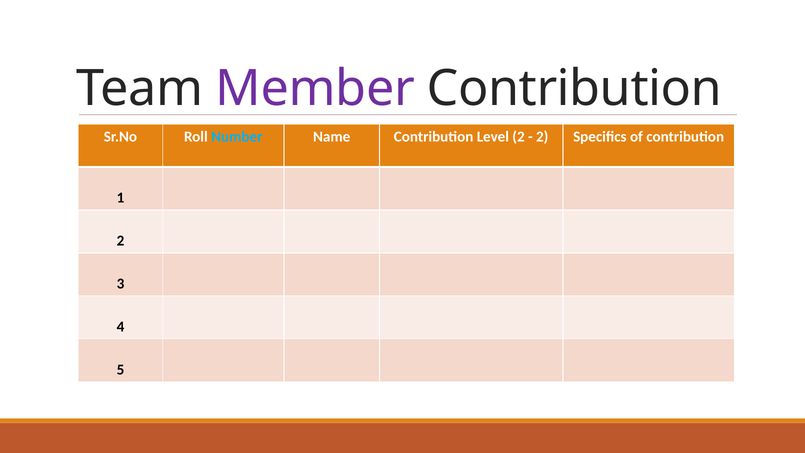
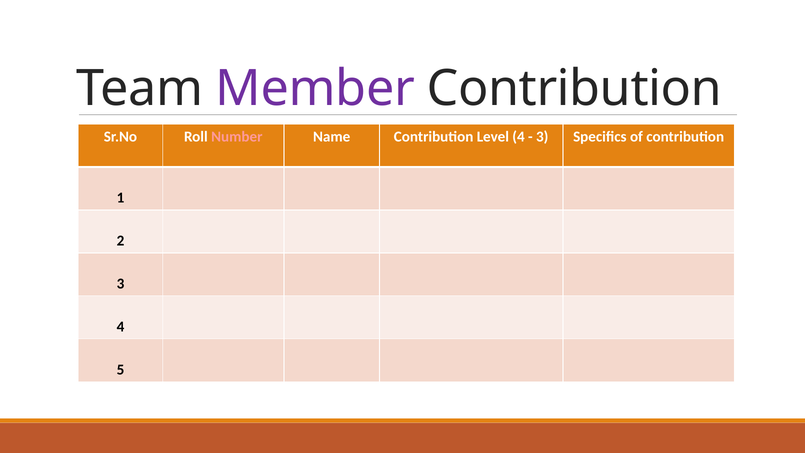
Number colour: light blue -> pink
Level 2: 2 -> 4
2 at (542, 137): 2 -> 3
